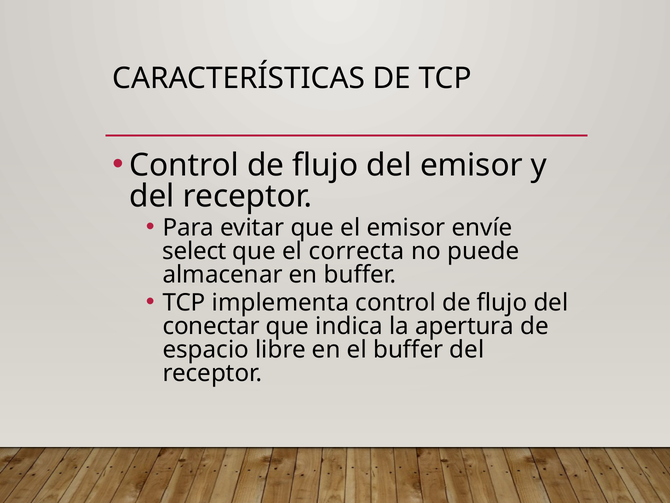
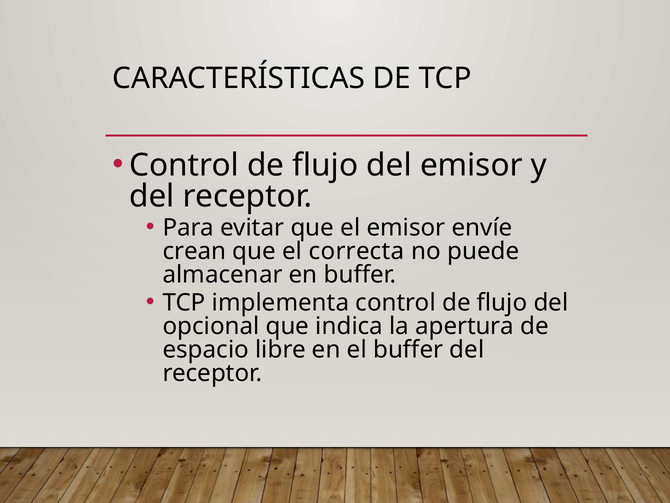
select: select -> crean
conectar: conectar -> opcional
